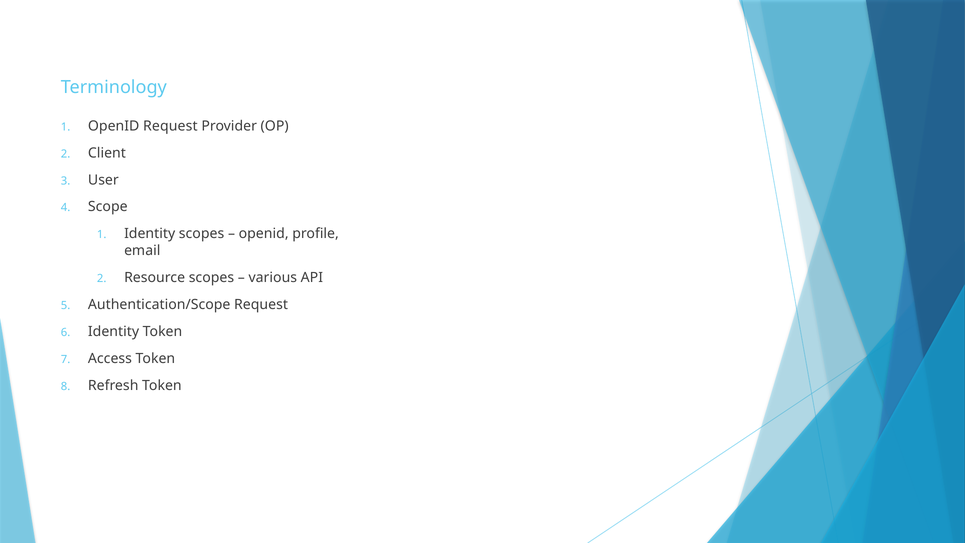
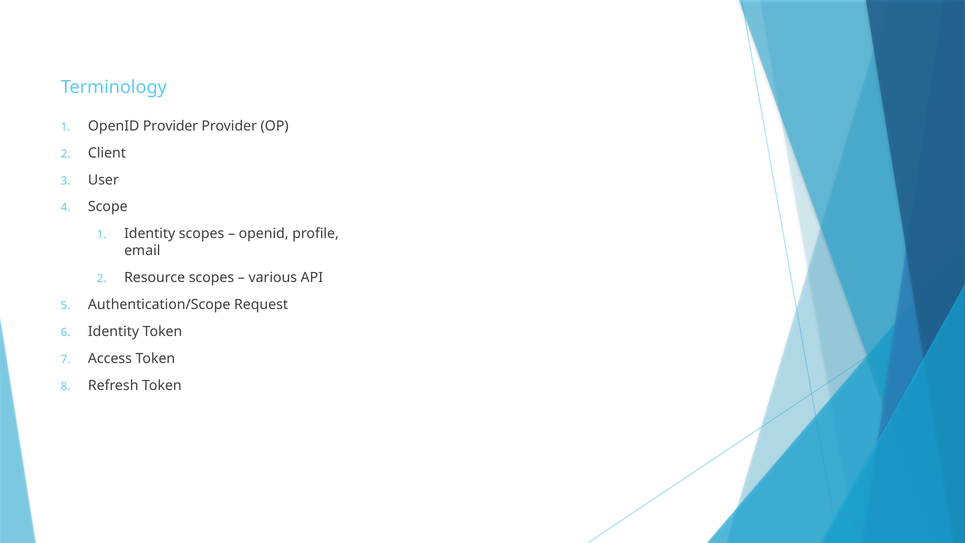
OpenID Request: Request -> Provider
